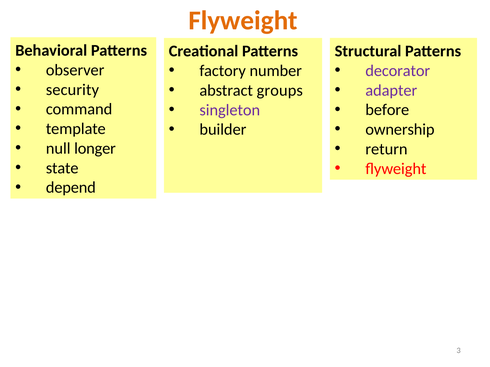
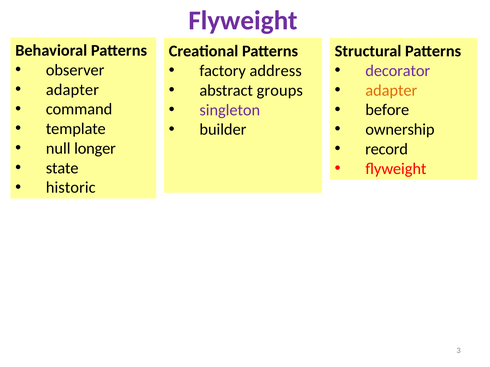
Flyweight at (243, 21) colour: orange -> purple
number: number -> address
security at (72, 90): security -> adapter
adapter at (391, 90) colour: purple -> orange
return: return -> record
depend: depend -> historic
